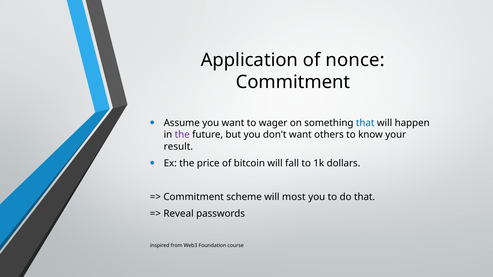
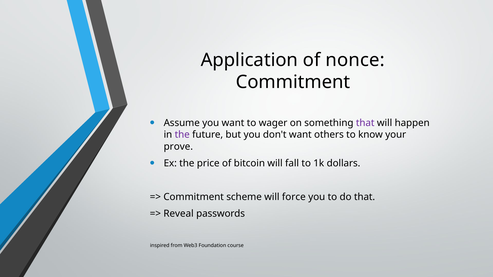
that at (365, 123) colour: blue -> purple
result: result -> prove
most: most -> force
